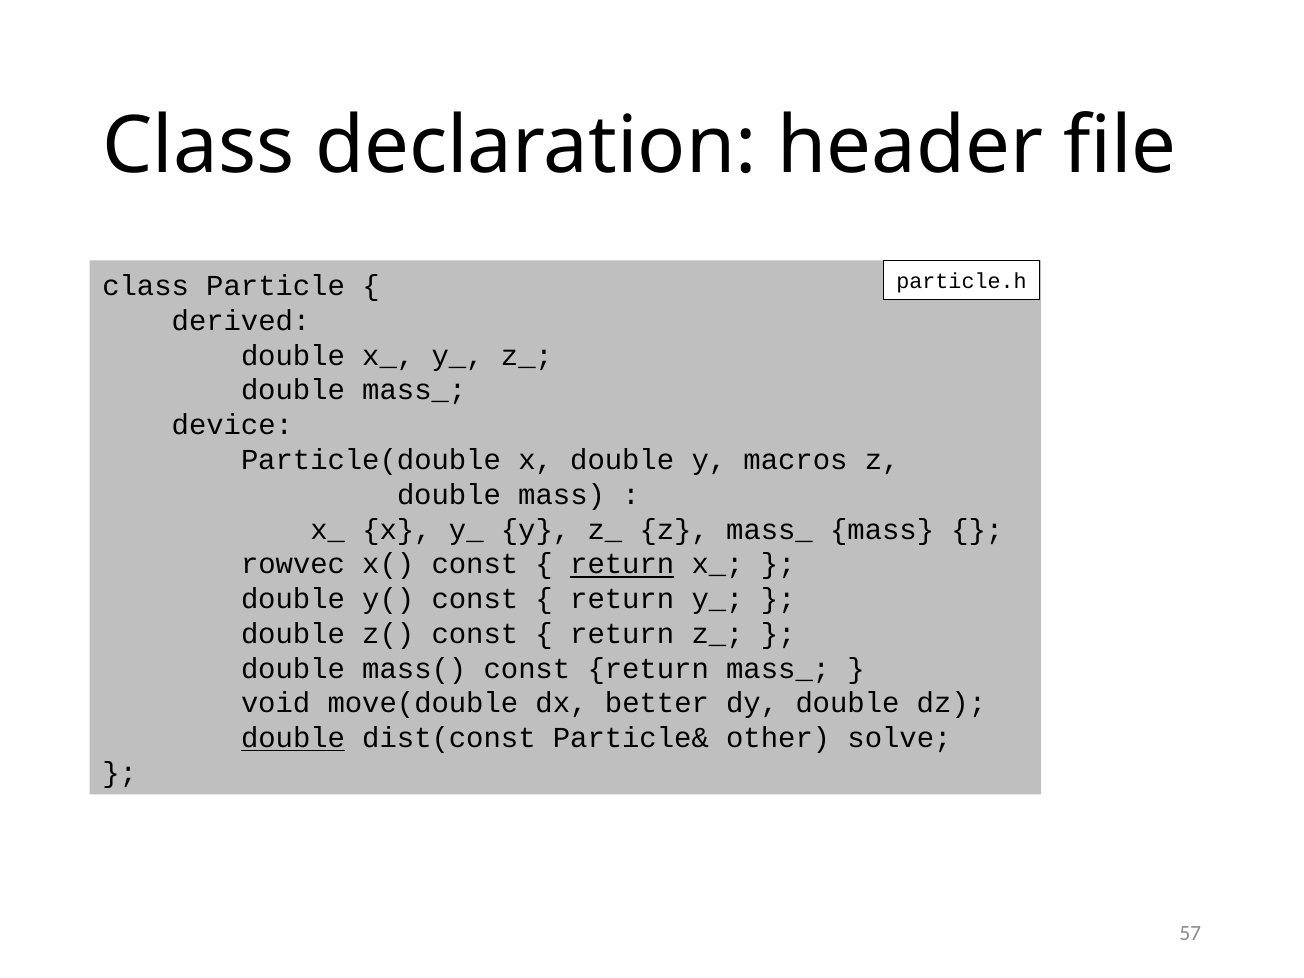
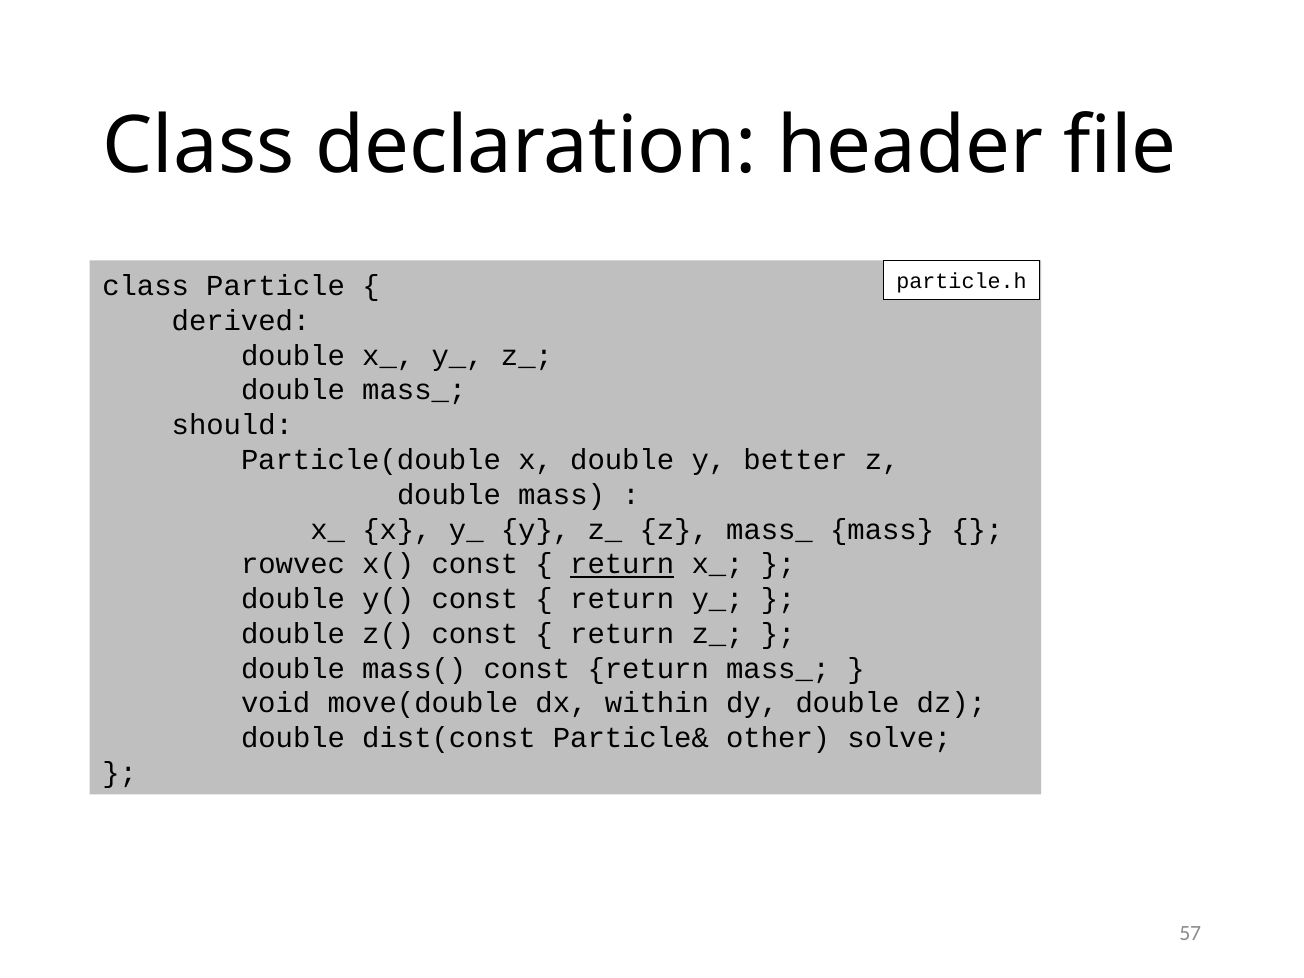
device: device -> should
macros: macros -> better
better: better -> within
double at (293, 738) underline: present -> none
